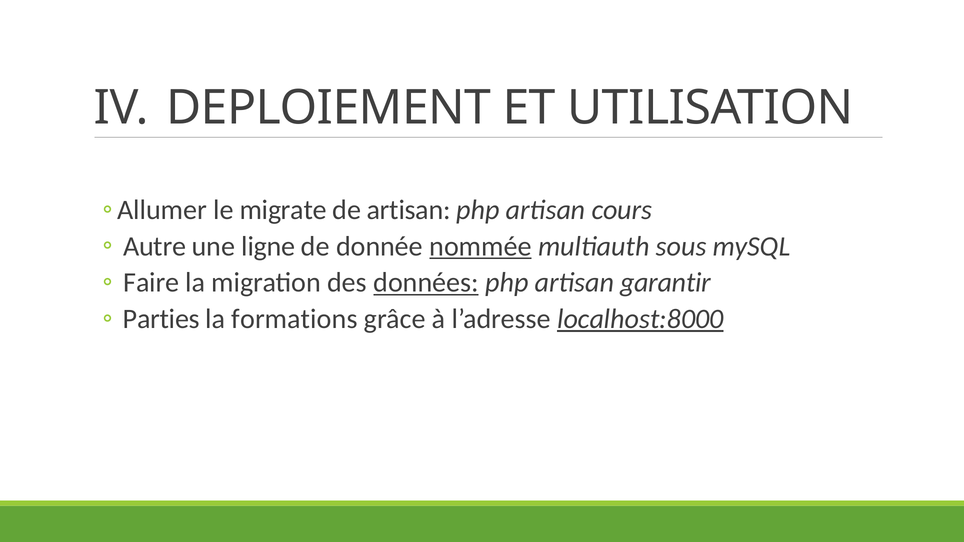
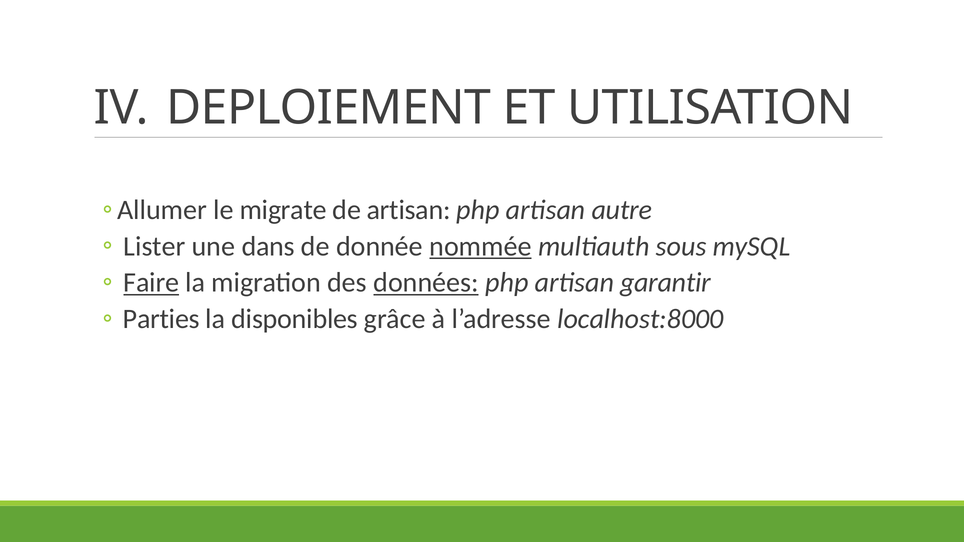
cours: cours -> autre
Autre: Autre -> Lister
ligne: ligne -> dans
Faire underline: none -> present
formations: formations -> disponibles
localhost:8000 underline: present -> none
